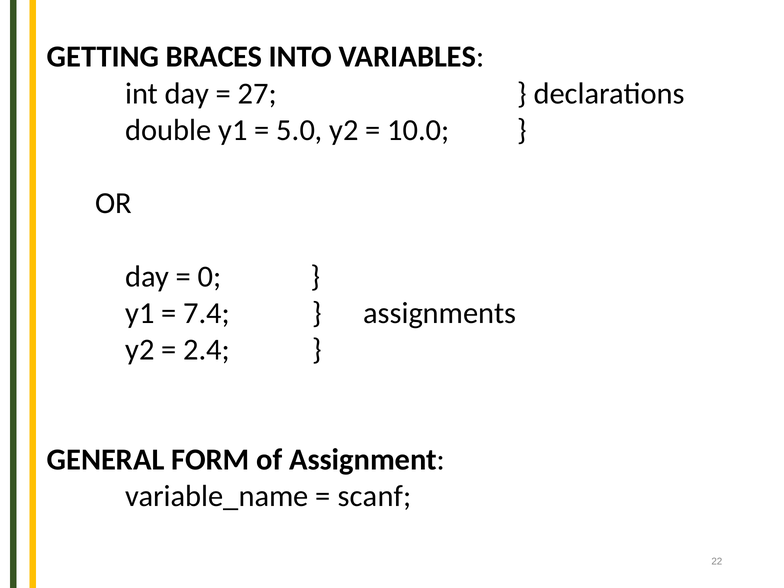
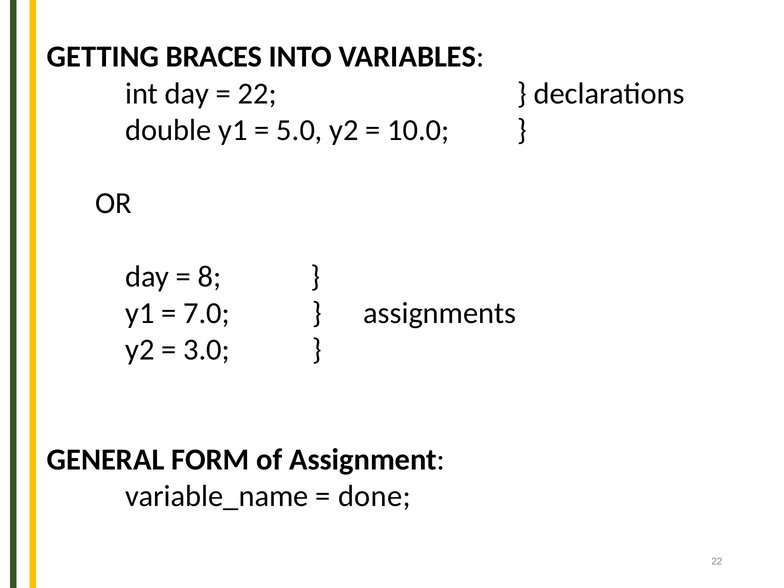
27 at (257, 94): 27 -> 22
0: 0 -> 8
7.4: 7.4 -> 7.0
2.4: 2.4 -> 3.0
scanf: scanf -> done
